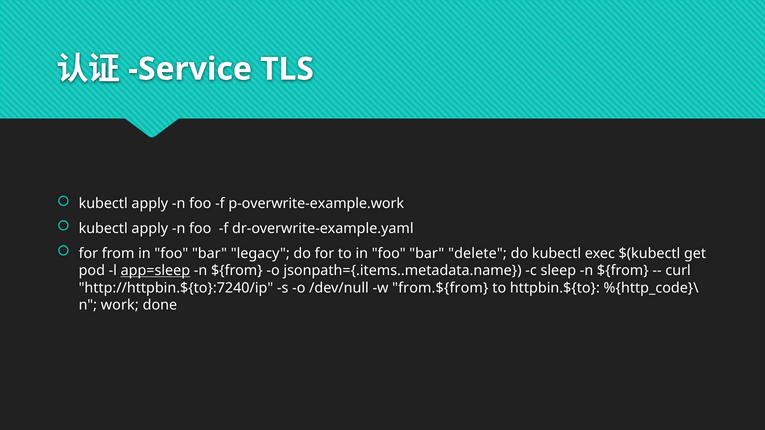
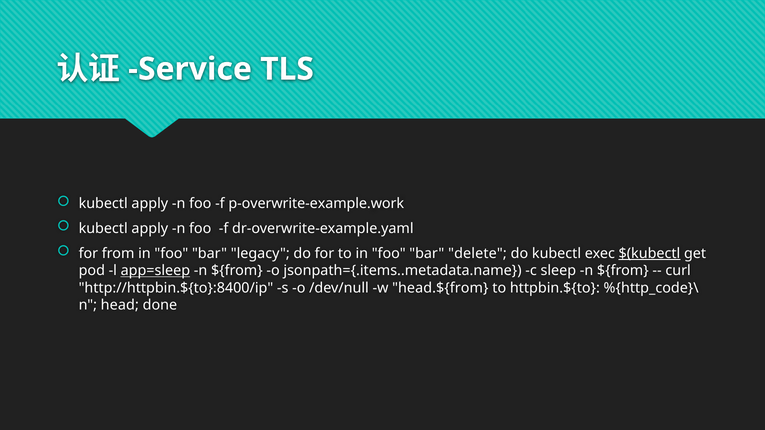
$(kubectl underline: none -> present
http://httpbin.${to}:7240/ip: http://httpbin.${to}:7240/ip -> http://httpbin.${to}:8400/ip
from.${from: from.${from -> head.${from
work: work -> head
